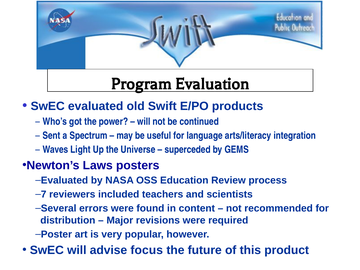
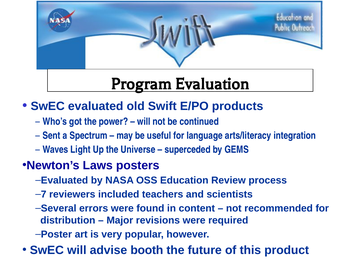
focus: focus -> booth
